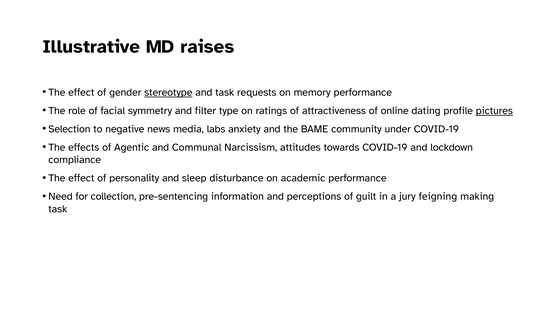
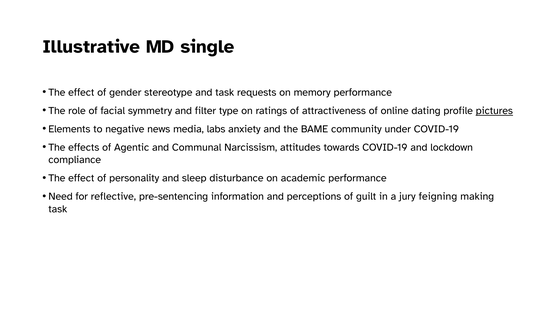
raises: raises -> single
stereotype underline: present -> none
Selection: Selection -> Elements
collection: collection -> reflective
